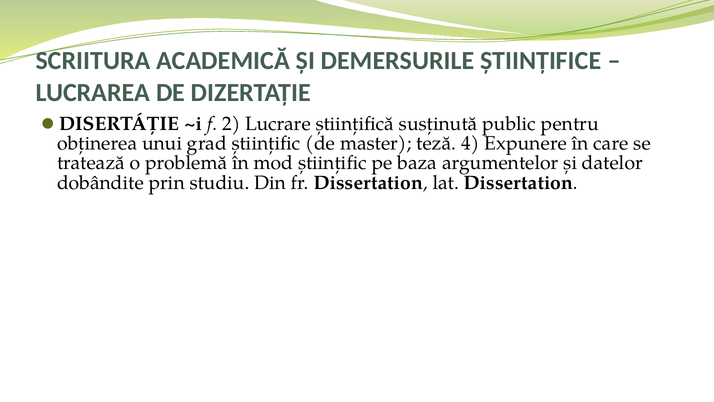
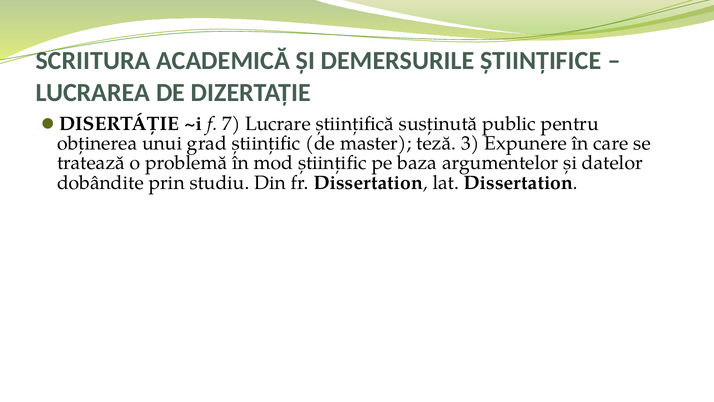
2: 2 -> 7
4: 4 -> 3
